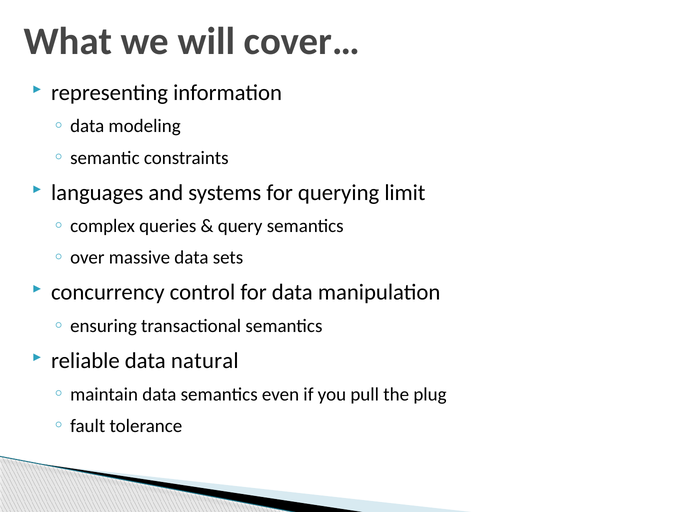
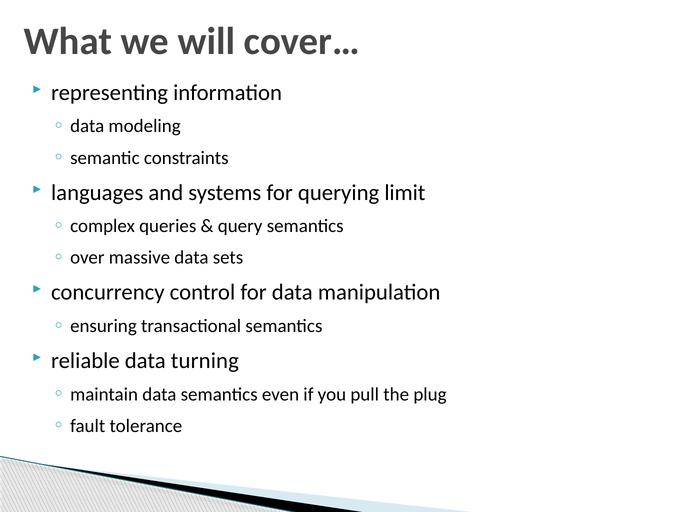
natural: natural -> turning
